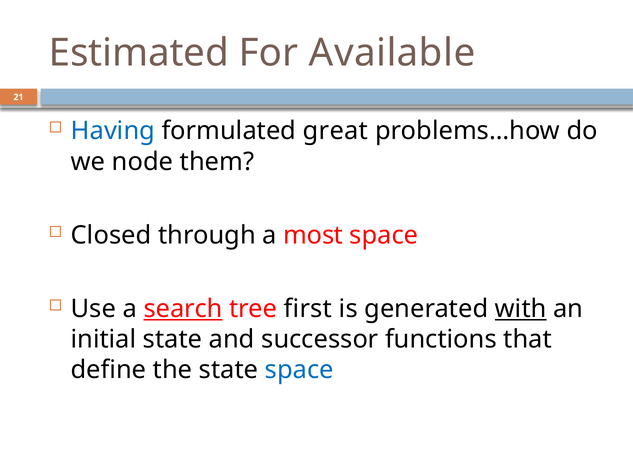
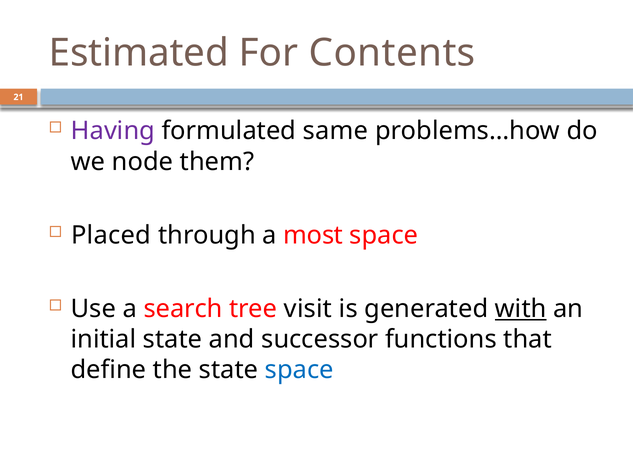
Available: Available -> Contents
Having colour: blue -> purple
great: great -> same
Closed: Closed -> Placed
search underline: present -> none
first: first -> visit
